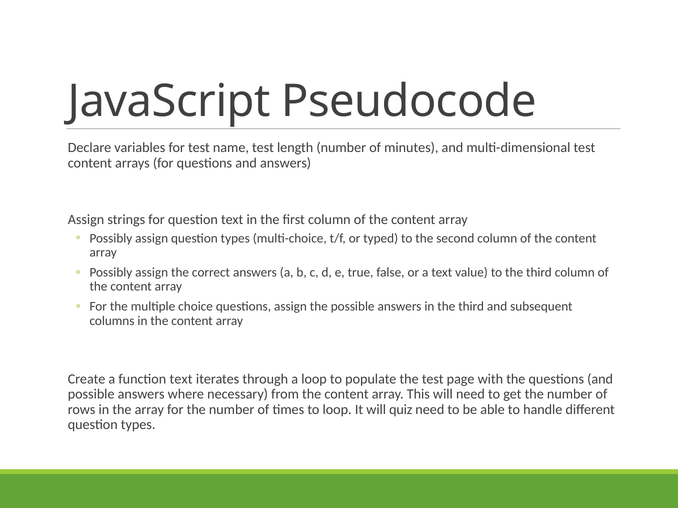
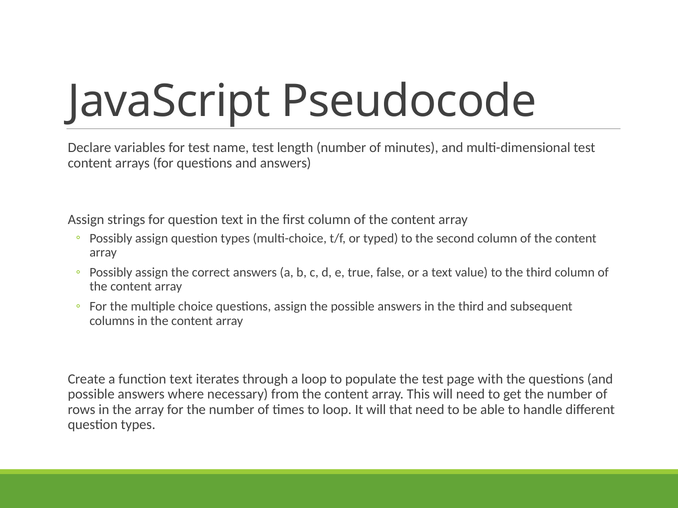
quiz: quiz -> that
